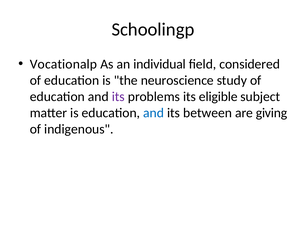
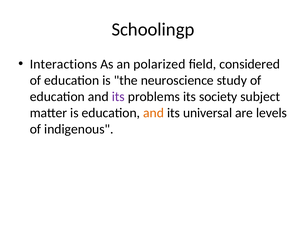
Vocationalp: Vocationalp -> Interactions
individual: individual -> polarized
eligible: eligible -> society
and at (154, 113) colour: blue -> orange
between: between -> universal
giving: giving -> levels
